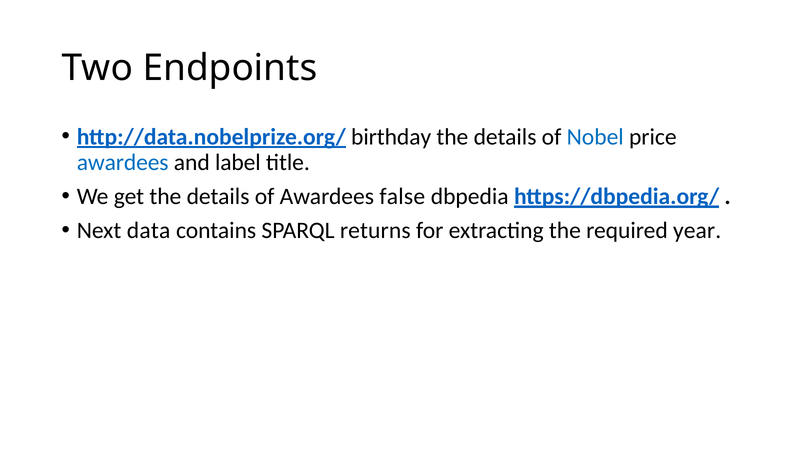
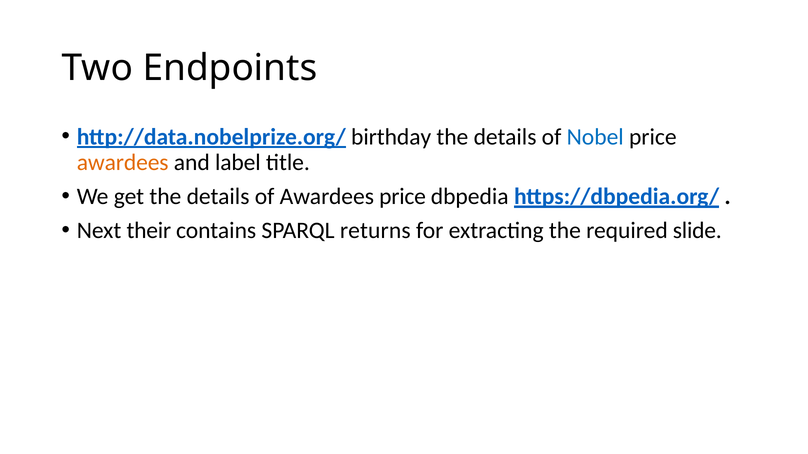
awardees at (123, 163) colour: blue -> orange
Awardees false: false -> price
data: data -> their
year: year -> slide
